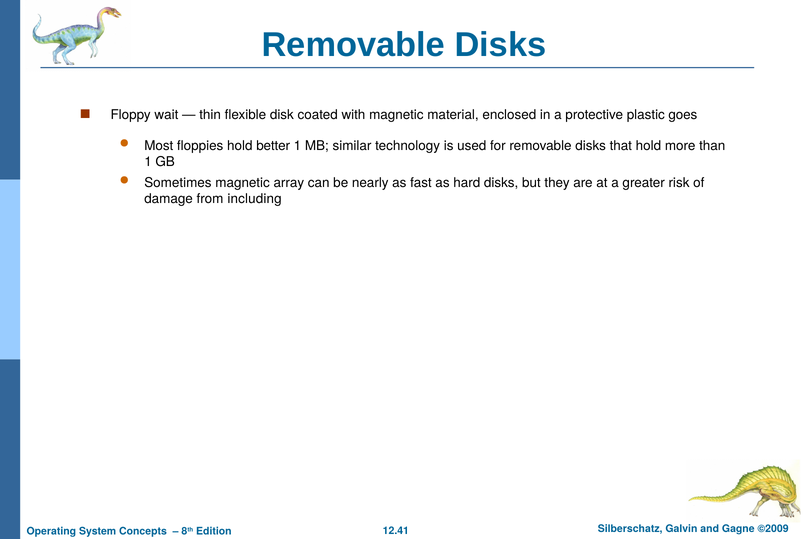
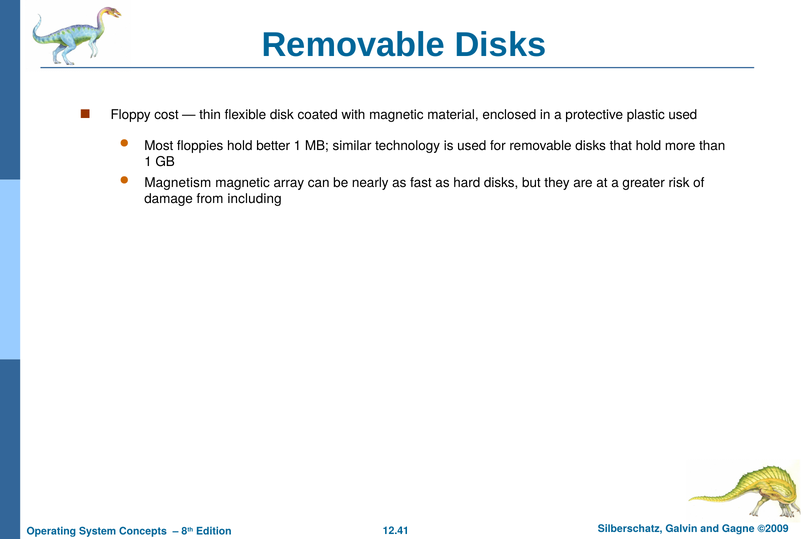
wait: wait -> cost
plastic goes: goes -> used
Sometimes: Sometimes -> Magnetism
